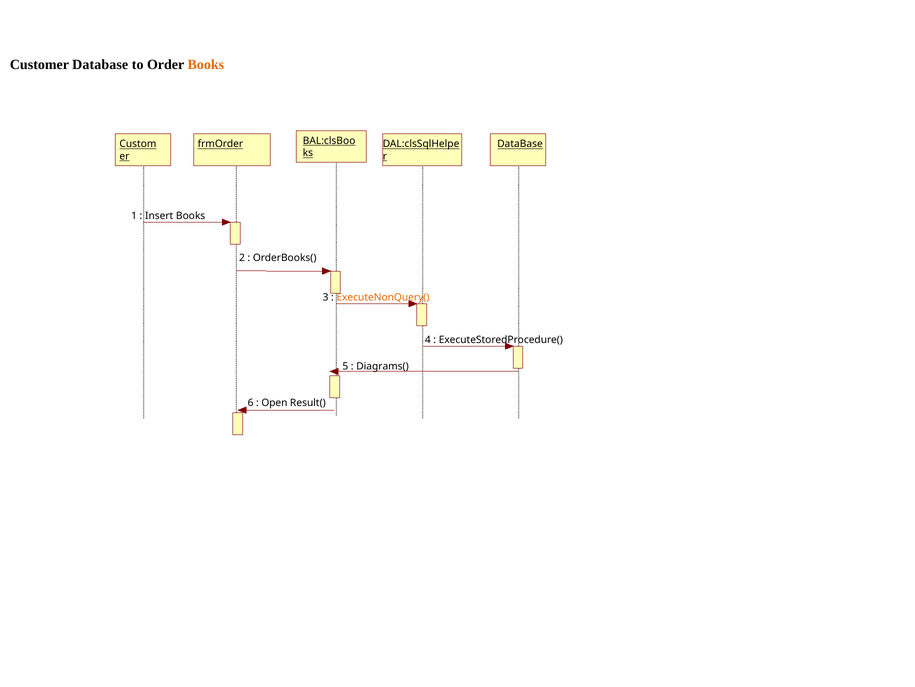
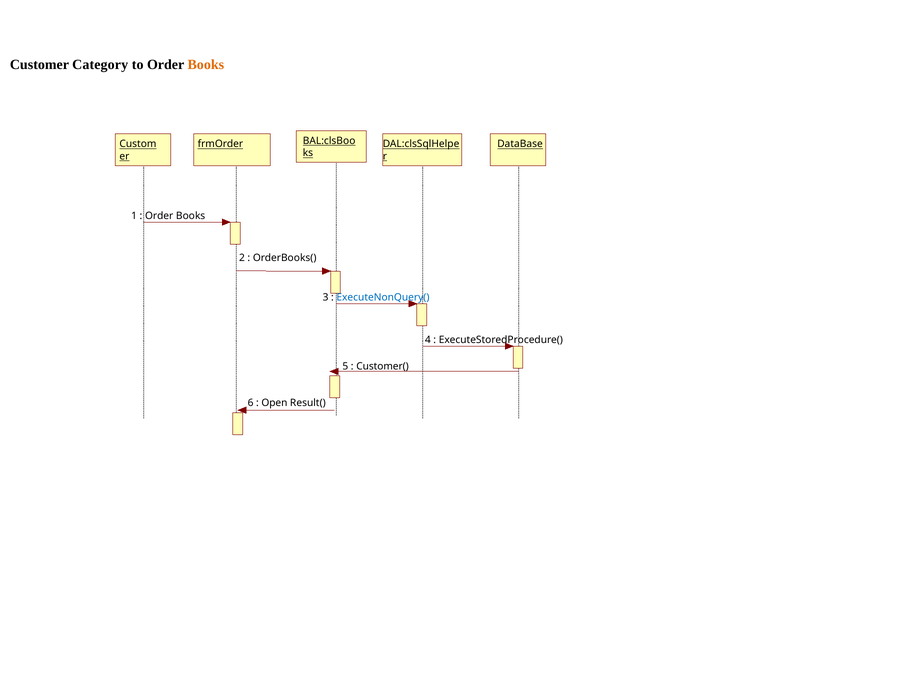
Customer Database: Database -> Category
Insert at (159, 216): Insert -> Order
ExecuteNonQuery( colour: orange -> blue
Diagrams(: Diagrams( -> Customer(
